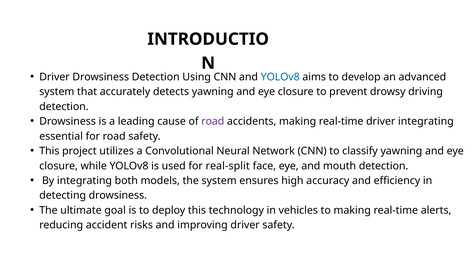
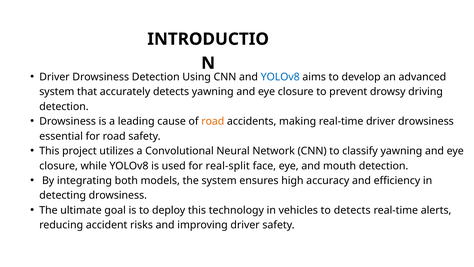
road at (213, 121) colour: purple -> orange
real-time driver integrating: integrating -> drowsiness
to making: making -> detects
